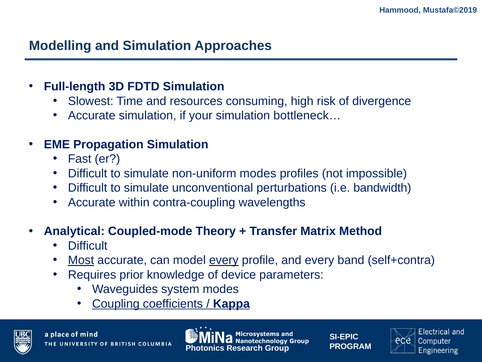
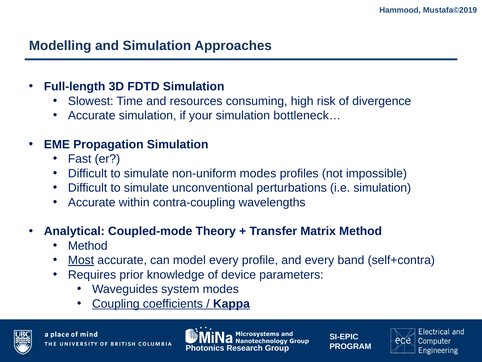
i.e bandwidth: bandwidth -> simulation
Difficult at (88, 245): Difficult -> Method
every at (224, 260) underline: present -> none
